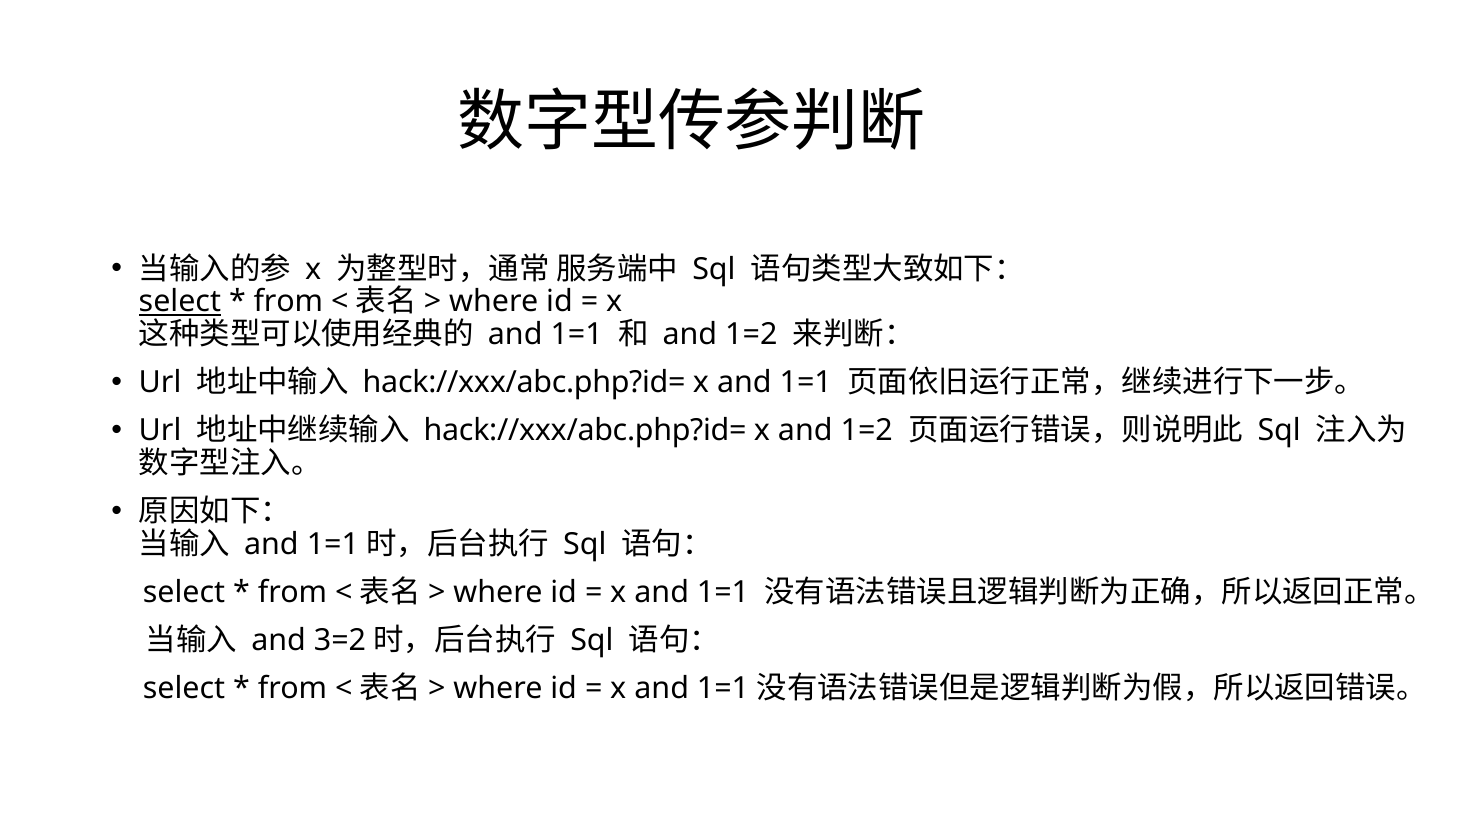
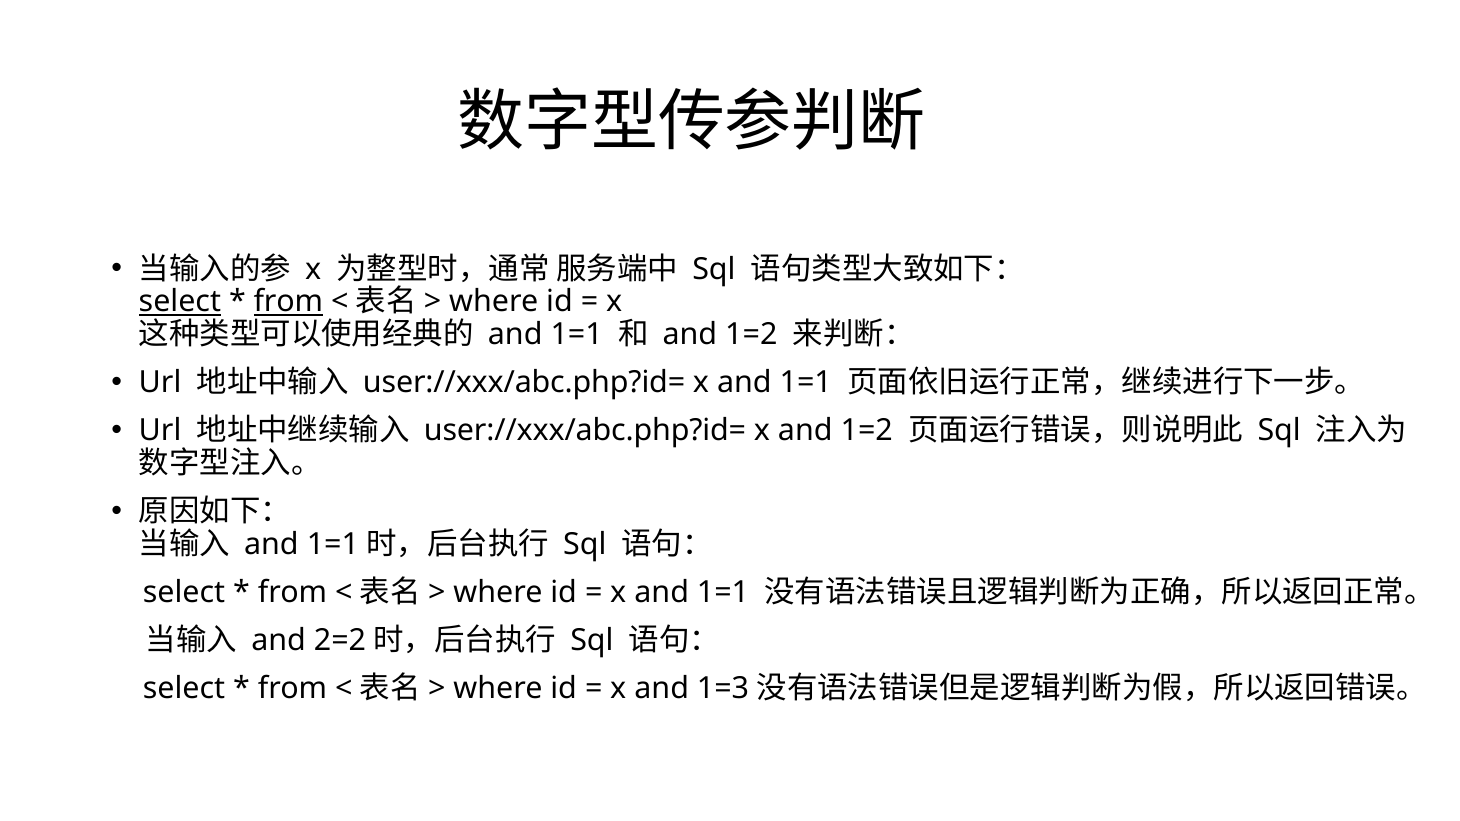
from at (288, 302) underline: none -> present
hack://xxx/abc.php?id= at (524, 383): hack://xxx/abc.php?id= -> user://xxx/abc.php?id=
hack://xxx/abc.php?id= at (585, 431): hack://xxx/abc.php?id= -> user://xxx/abc.php?id=
3=2: 3=2 -> 2=2
1=1 at (723, 689): 1=1 -> 1=3
